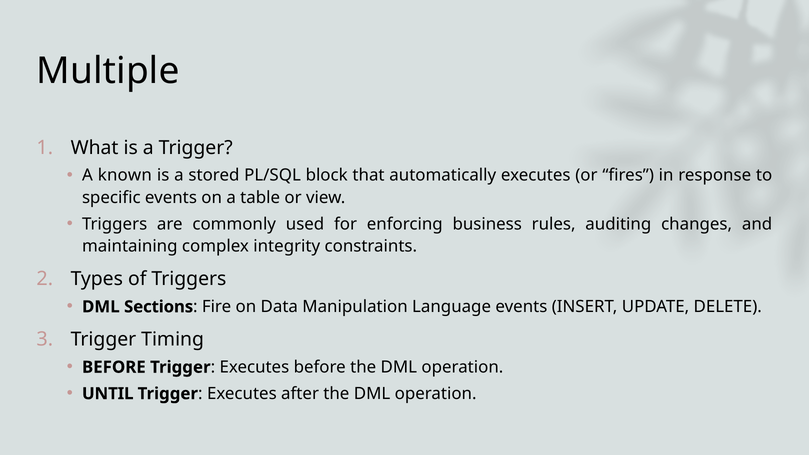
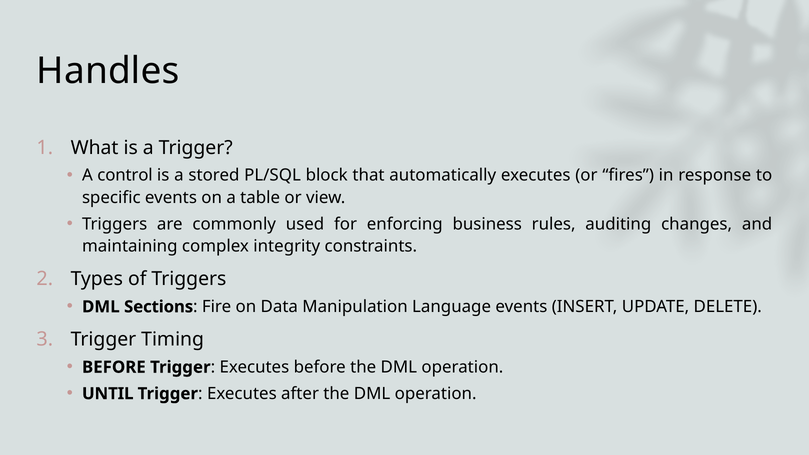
Multiple: Multiple -> Handles
known: known -> control
